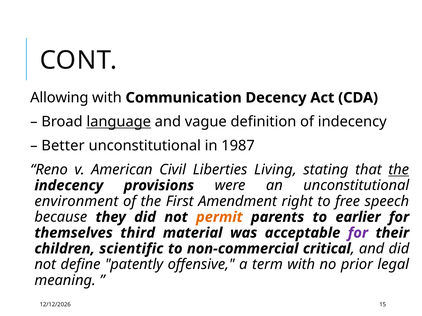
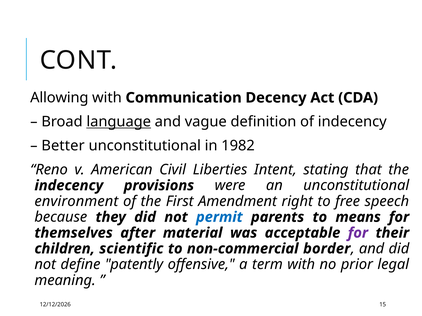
1987: 1987 -> 1982
Living: Living -> Intent
the at (399, 170) underline: present -> none
permit colour: orange -> blue
earlier: earlier -> means
third: third -> after
critical: critical -> border
